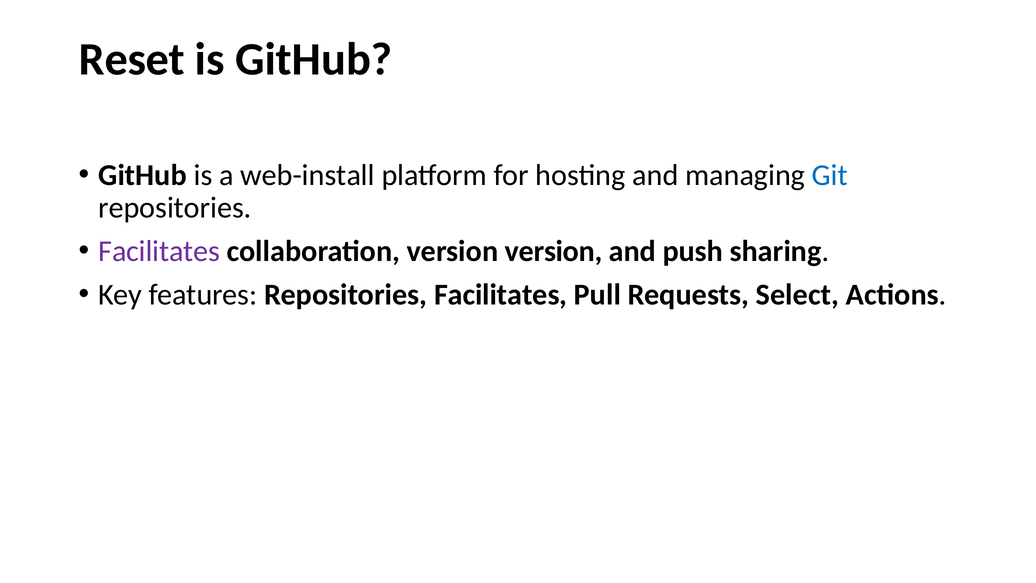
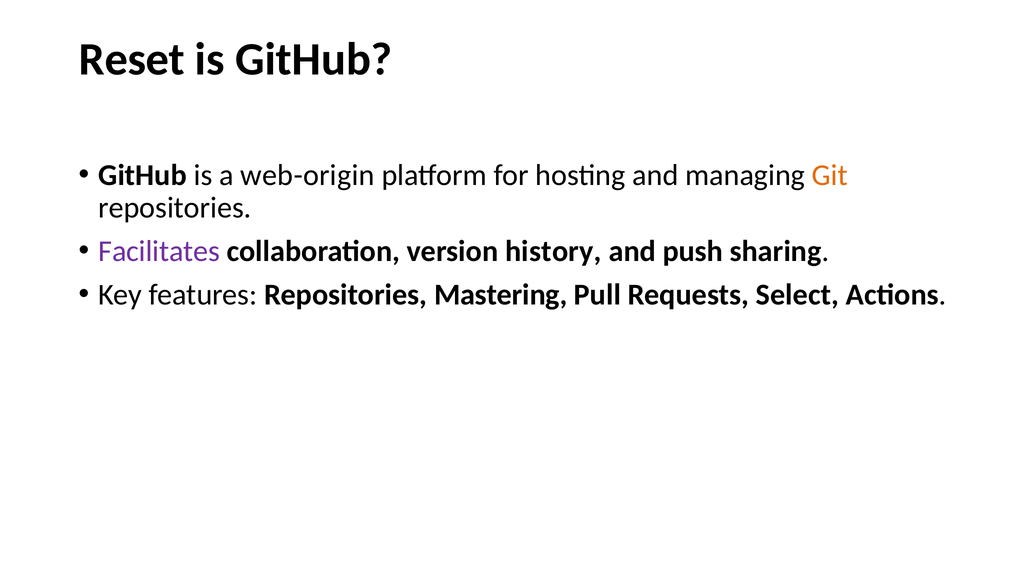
web-install: web-install -> web-origin
Git colour: blue -> orange
version version: version -> history
Repositories Facilitates: Facilitates -> Mastering
